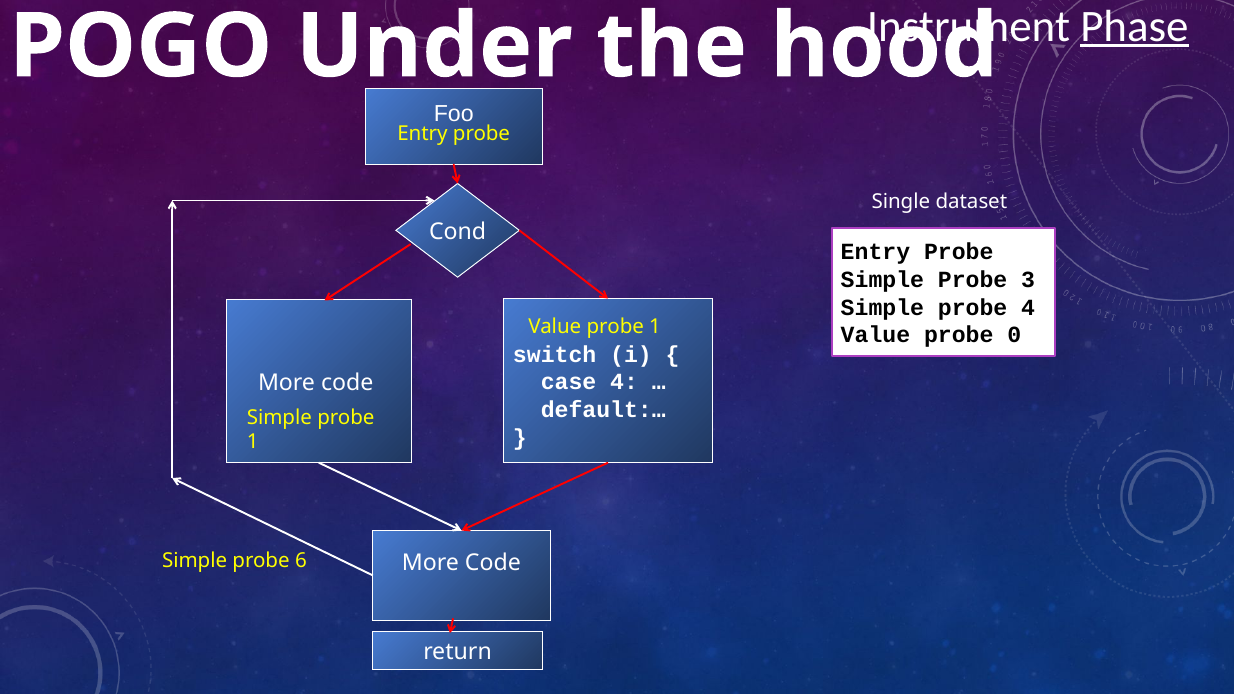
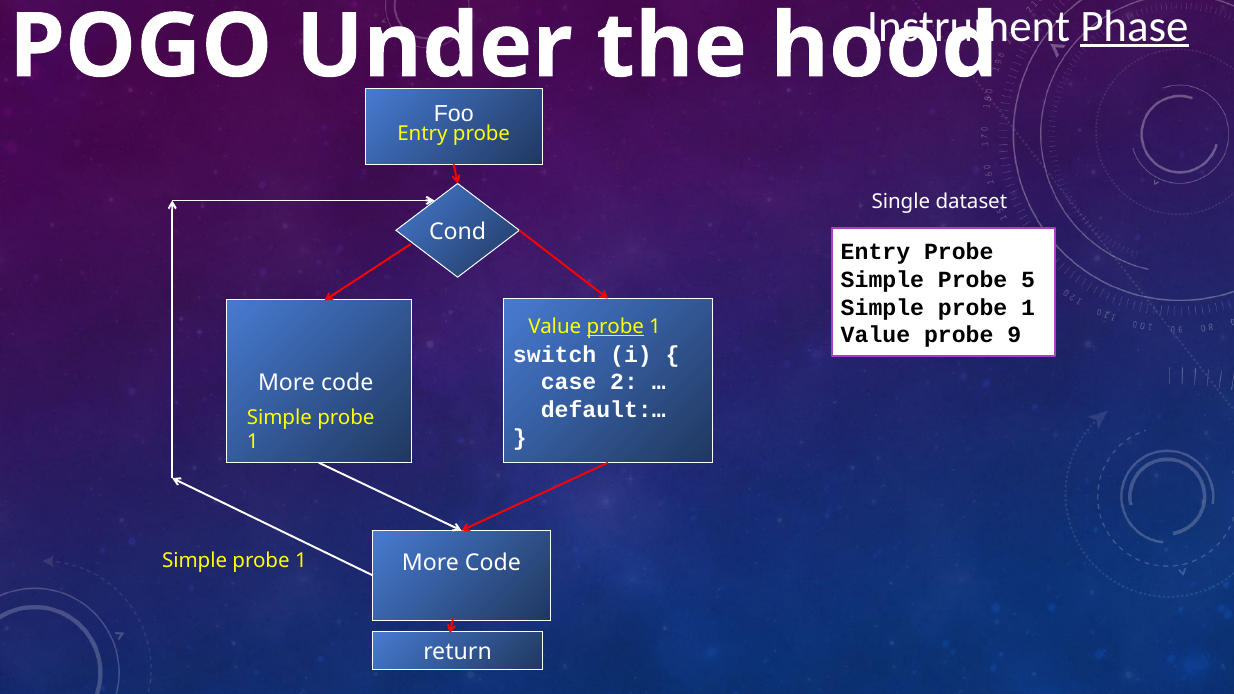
3: 3 -> 5
4 at (1028, 308): 4 -> 1
probe at (615, 327) underline: none -> present
0: 0 -> 9
case 4: 4 -> 2
6 at (301, 561): 6 -> 1
